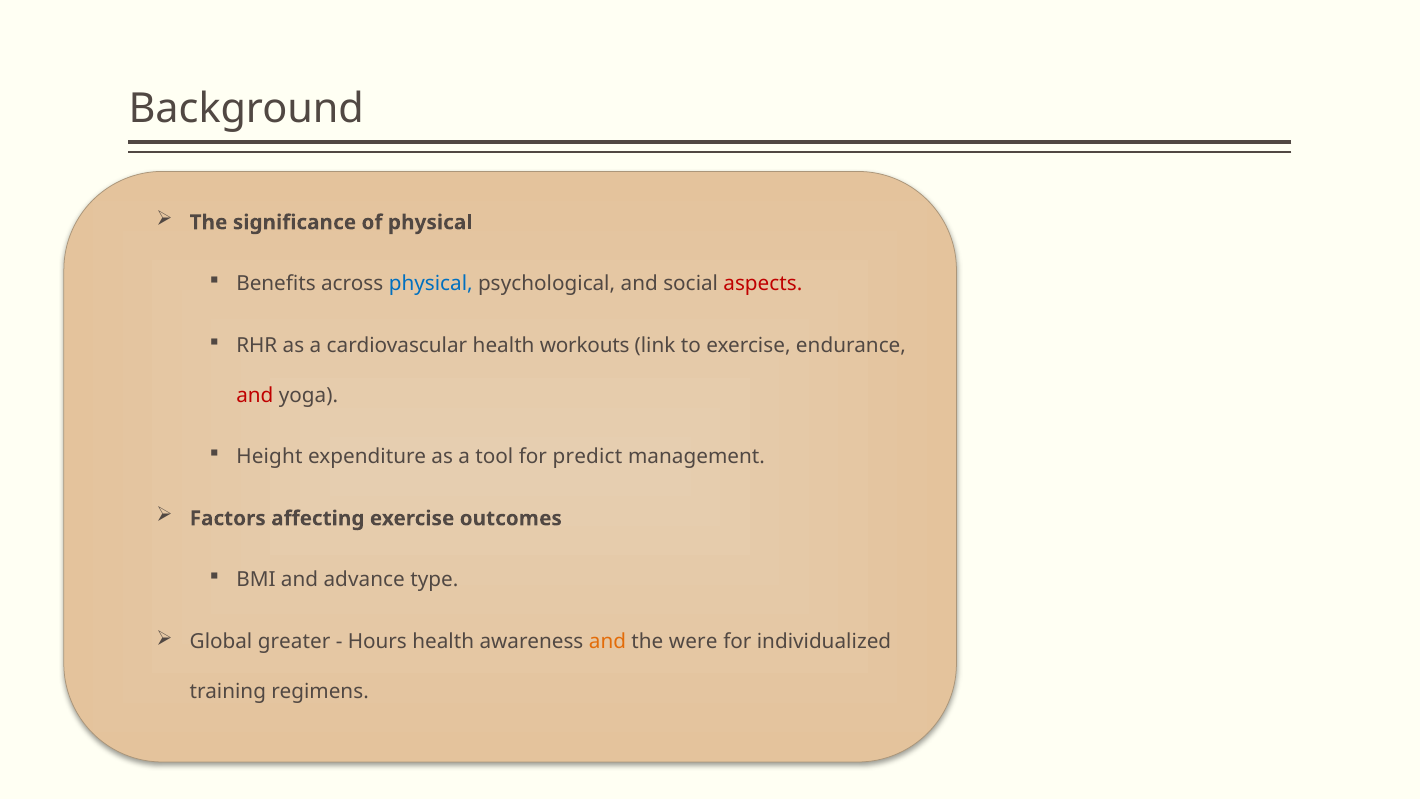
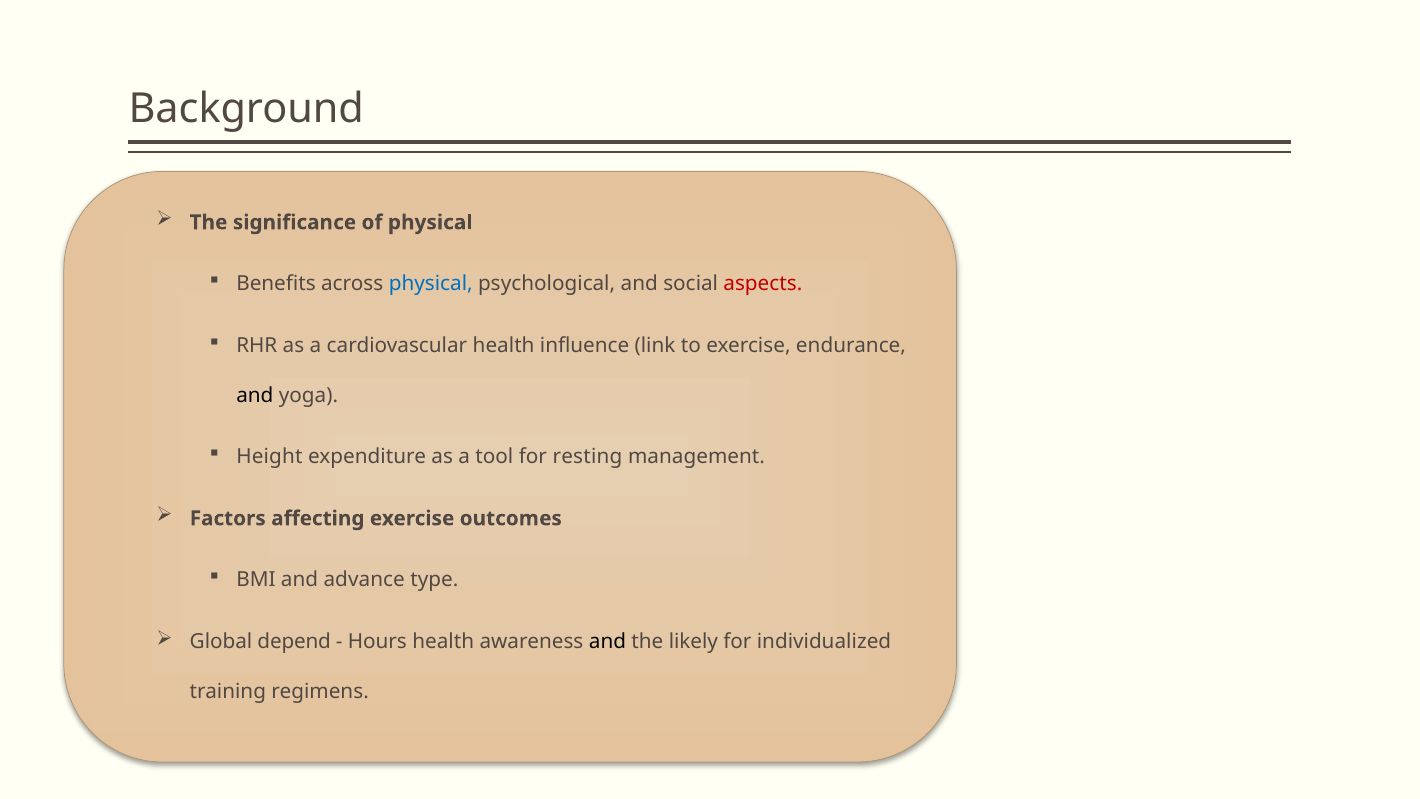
workouts: workouts -> influence
and at (255, 395) colour: red -> black
predict: predict -> resting
greater: greater -> depend
and at (607, 641) colour: orange -> black
were: were -> likely
